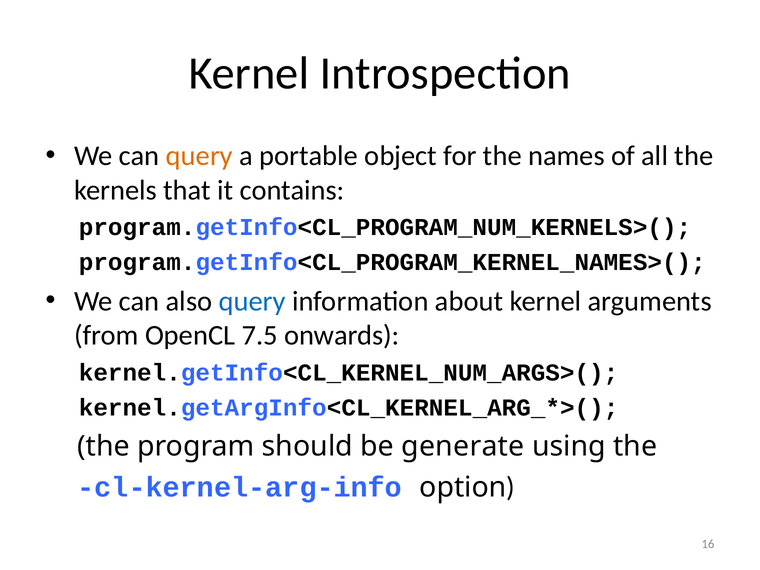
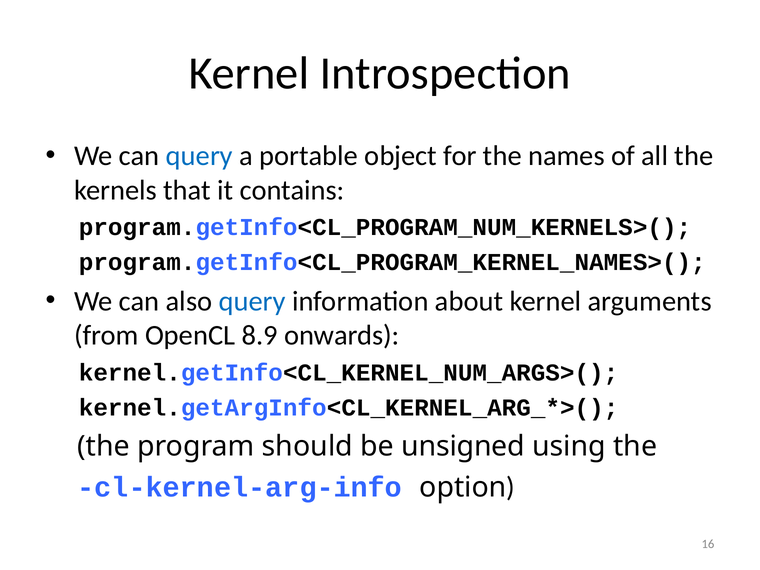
query at (199, 156) colour: orange -> blue
7.5: 7.5 -> 8.9
generate: generate -> unsigned
